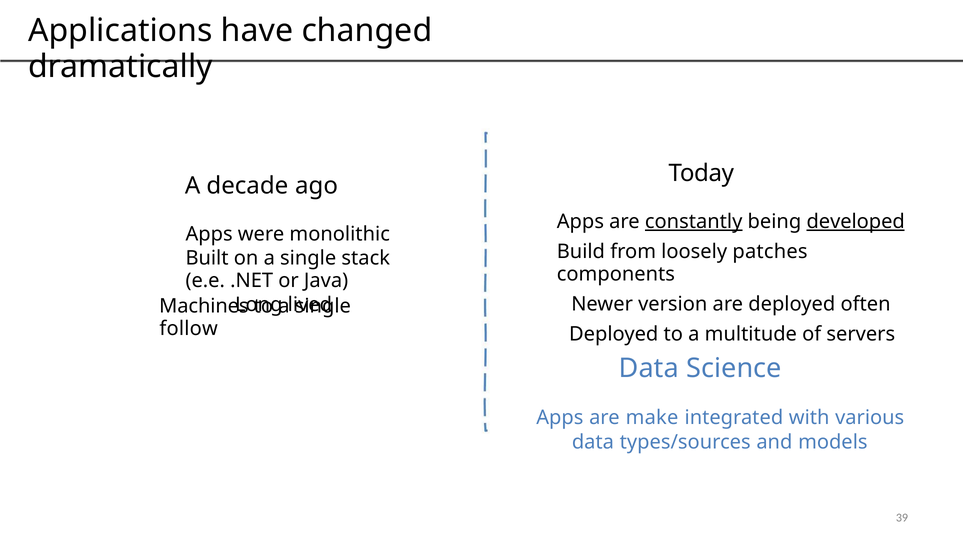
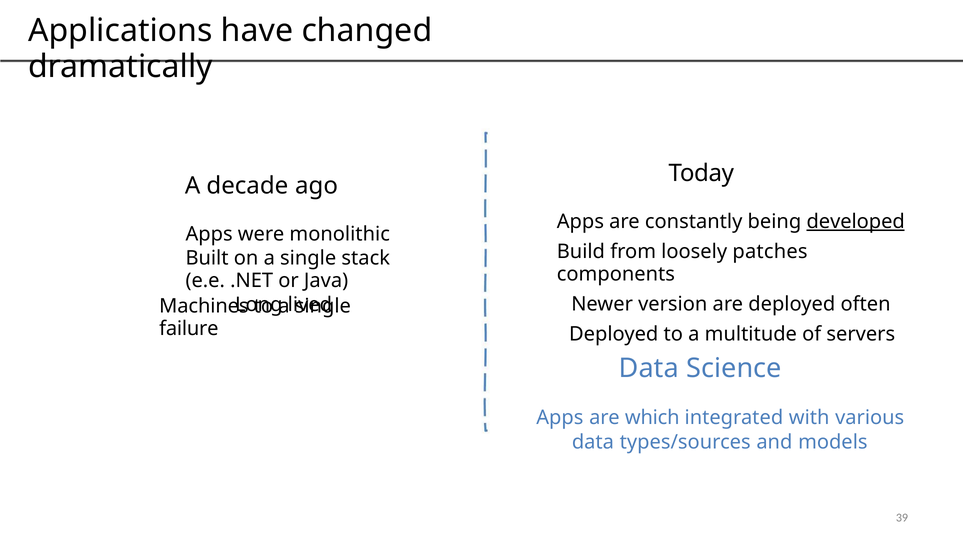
constantly underline: present -> none
follow: follow -> failure
make: make -> which
